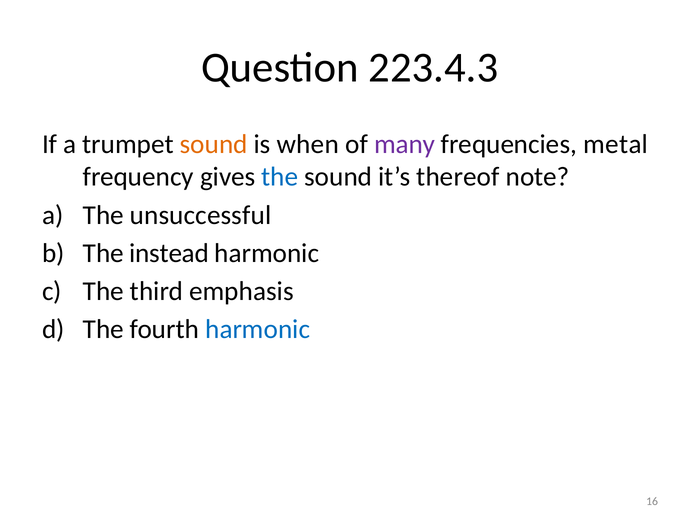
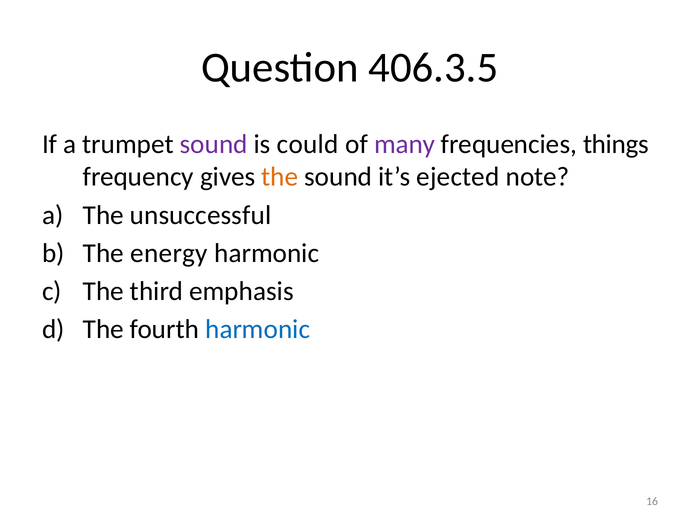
223.4.3: 223.4.3 -> 406.3.5
sound at (214, 144) colour: orange -> purple
when: when -> could
metal: metal -> things
the at (280, 177) colour: blue -> orange
thereof: thereof -> ejected
instead: instead -> energy
